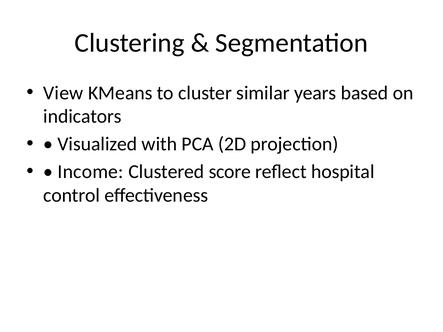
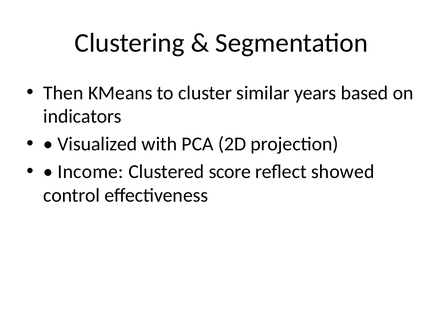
View: View -> Then
hospital: hospital -> showed
